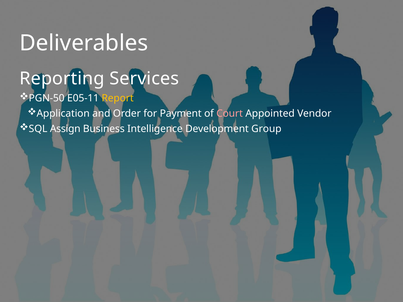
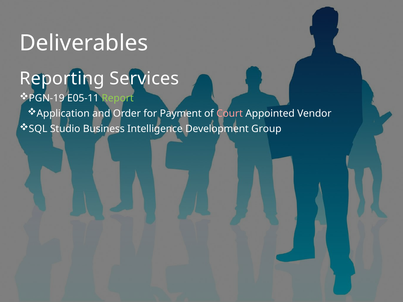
PGN-50: PGN-50 -> PGN-19
Report colour: yellow -> light green
Assign: Assign -> Studio
